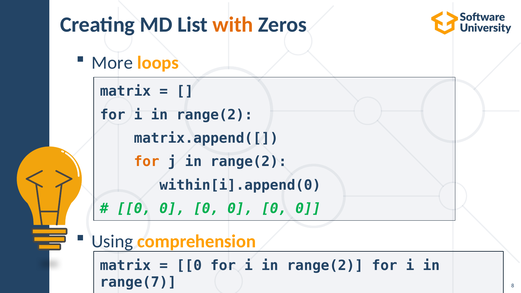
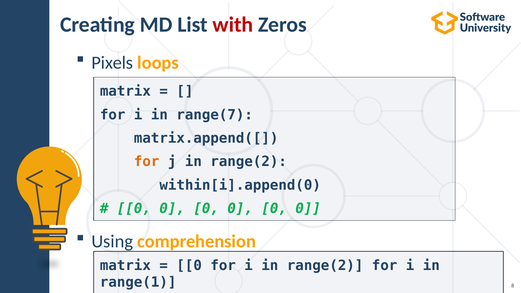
with colour: orange -> red
More: More -> Pixels
range(2 at (215, 115): range(2 -> range(7
range(7: range(7 -> range(1
